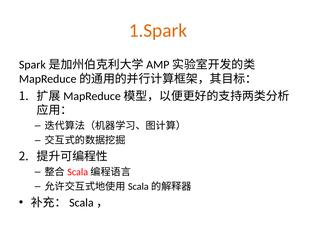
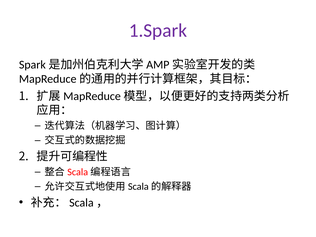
1.Spark colour: orange -> purple
